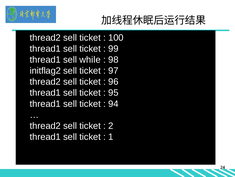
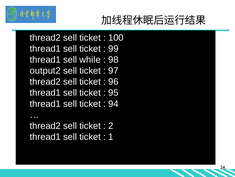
initflag2: initflag2 -> output2
